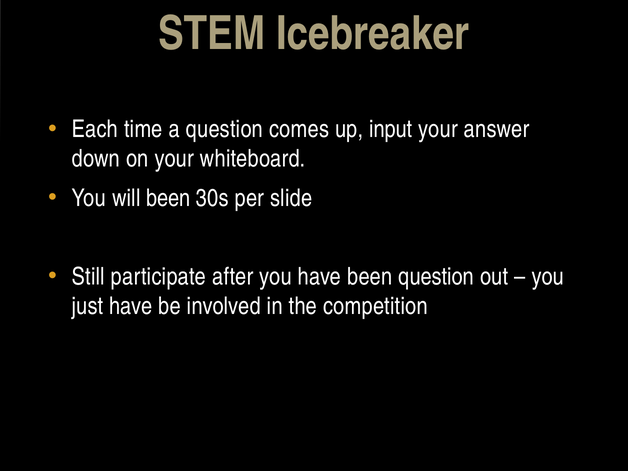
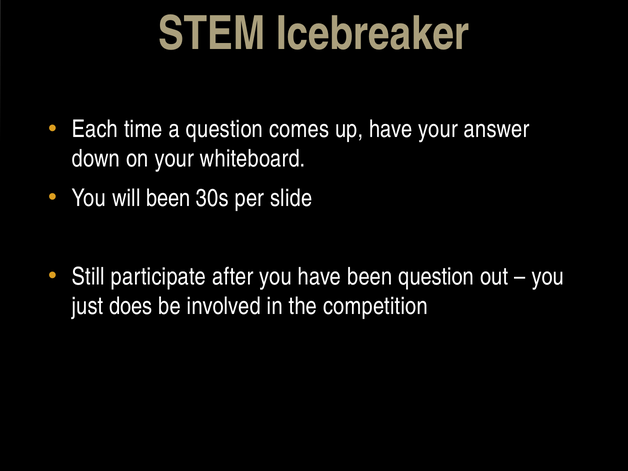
up input: input -> have
just have: have -> does
